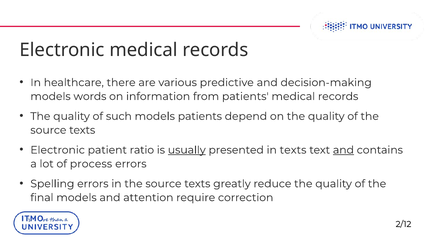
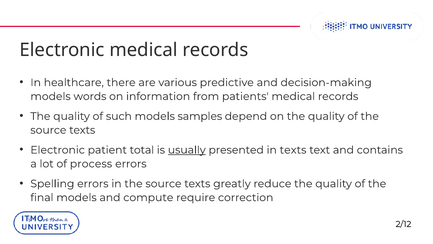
models patients: patients -> samples
ratio: ratio -> total
and at (343, 150) underline: present -> none
attention: attention -> compute
